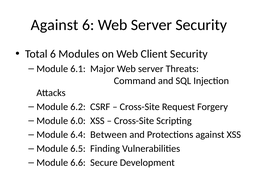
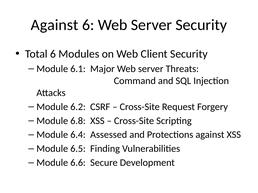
6.0: 6.0 -> 6.8
Between: Between -> Assessed
